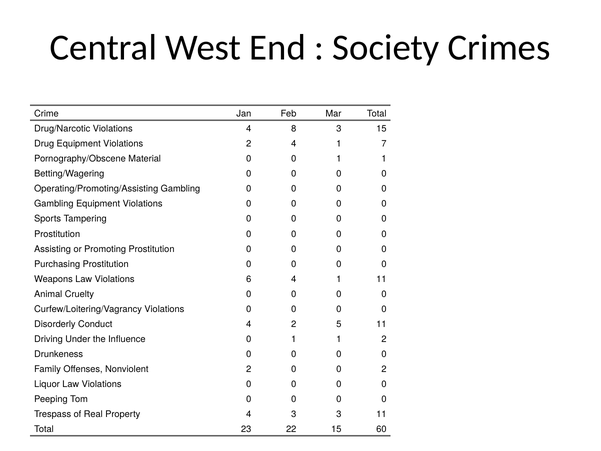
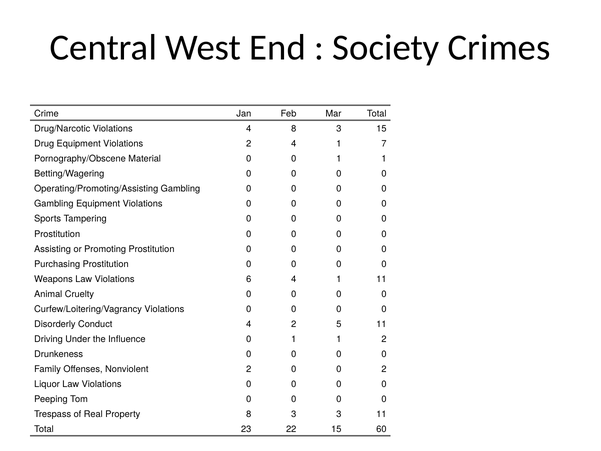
Property 4: 4 -> 8
